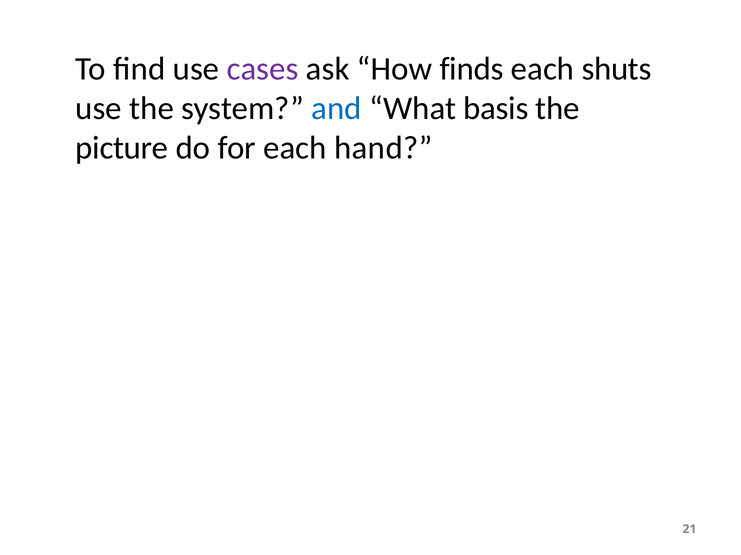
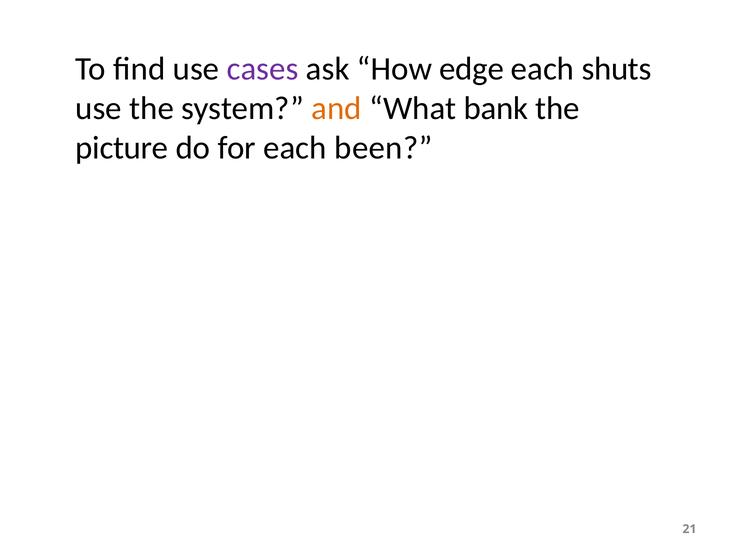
finds: finds -> edge
and colour: blue -> orange
basis: basis -> bank
hand: hand -> been
